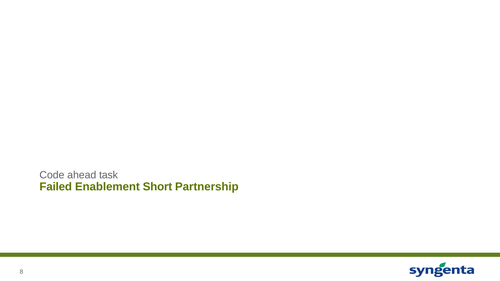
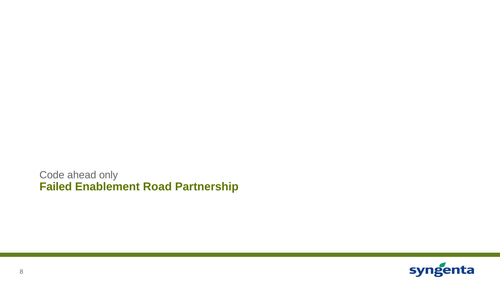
task: task -> only
Short: Short -> Road
